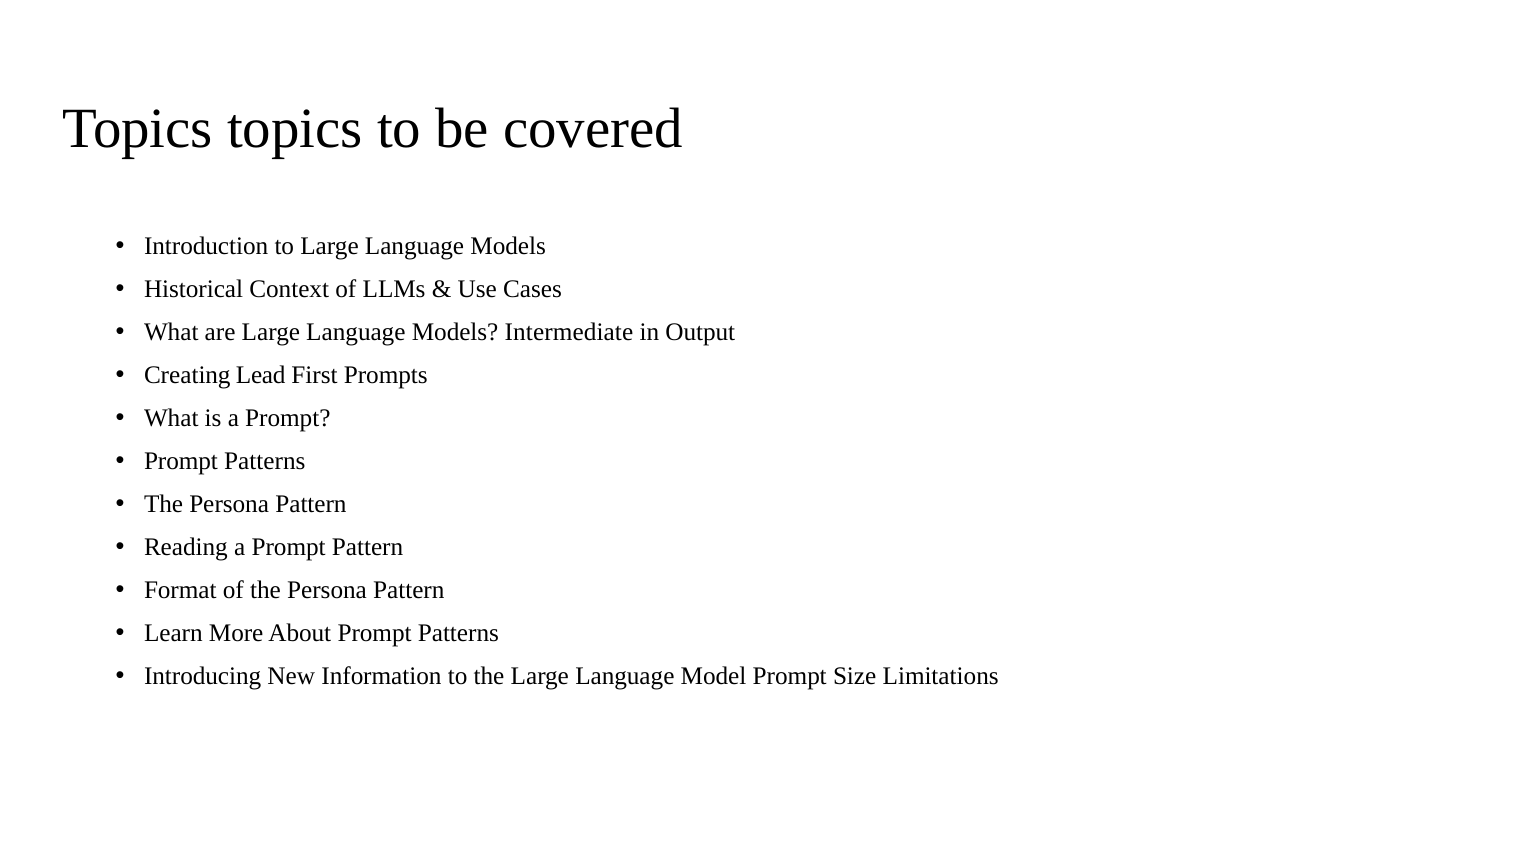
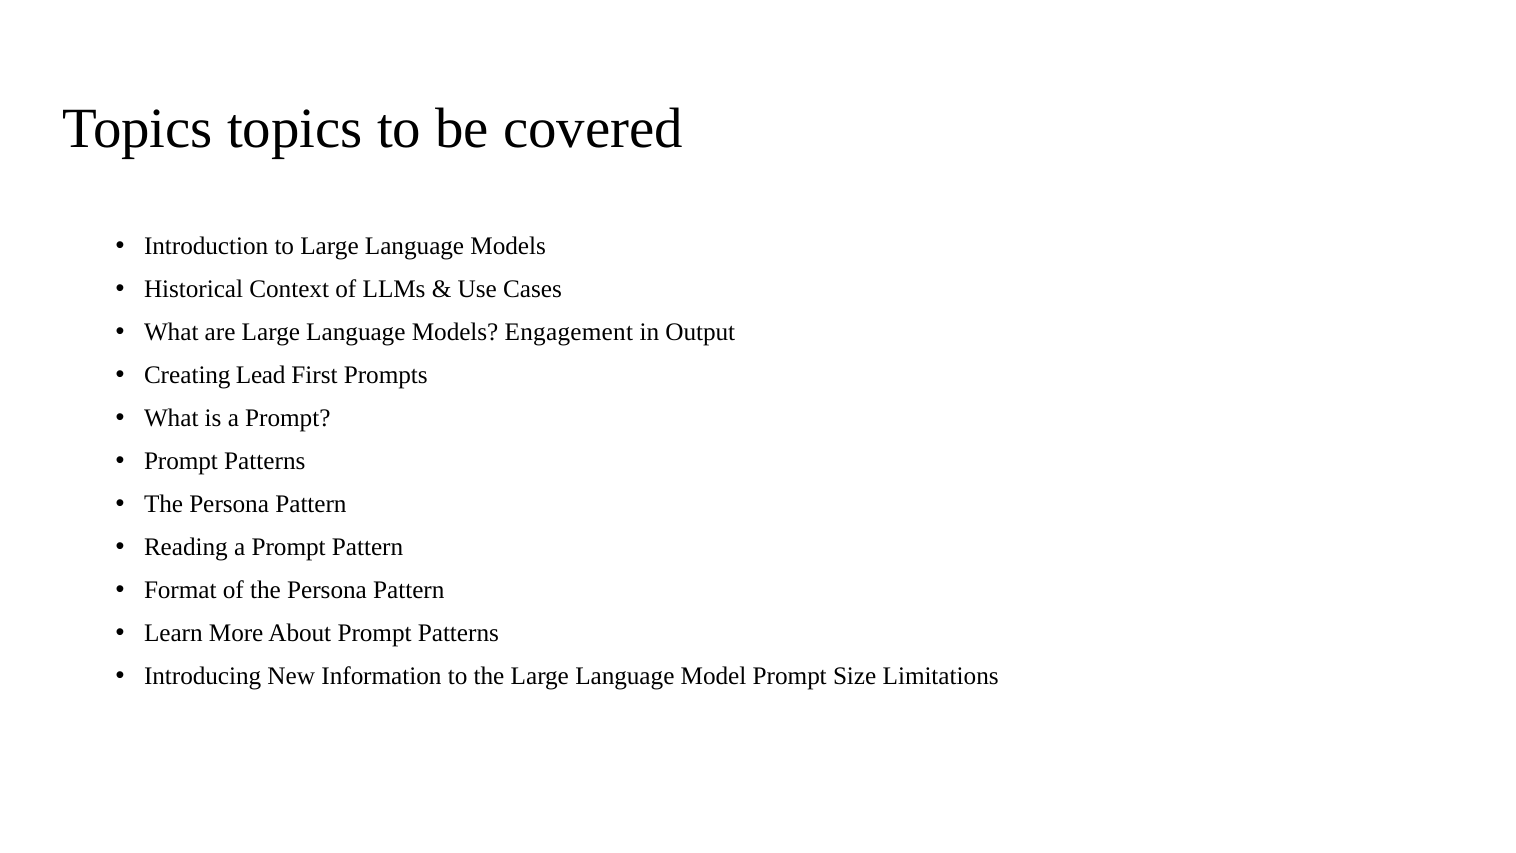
Intermediate: Intermediate -> Engagement
